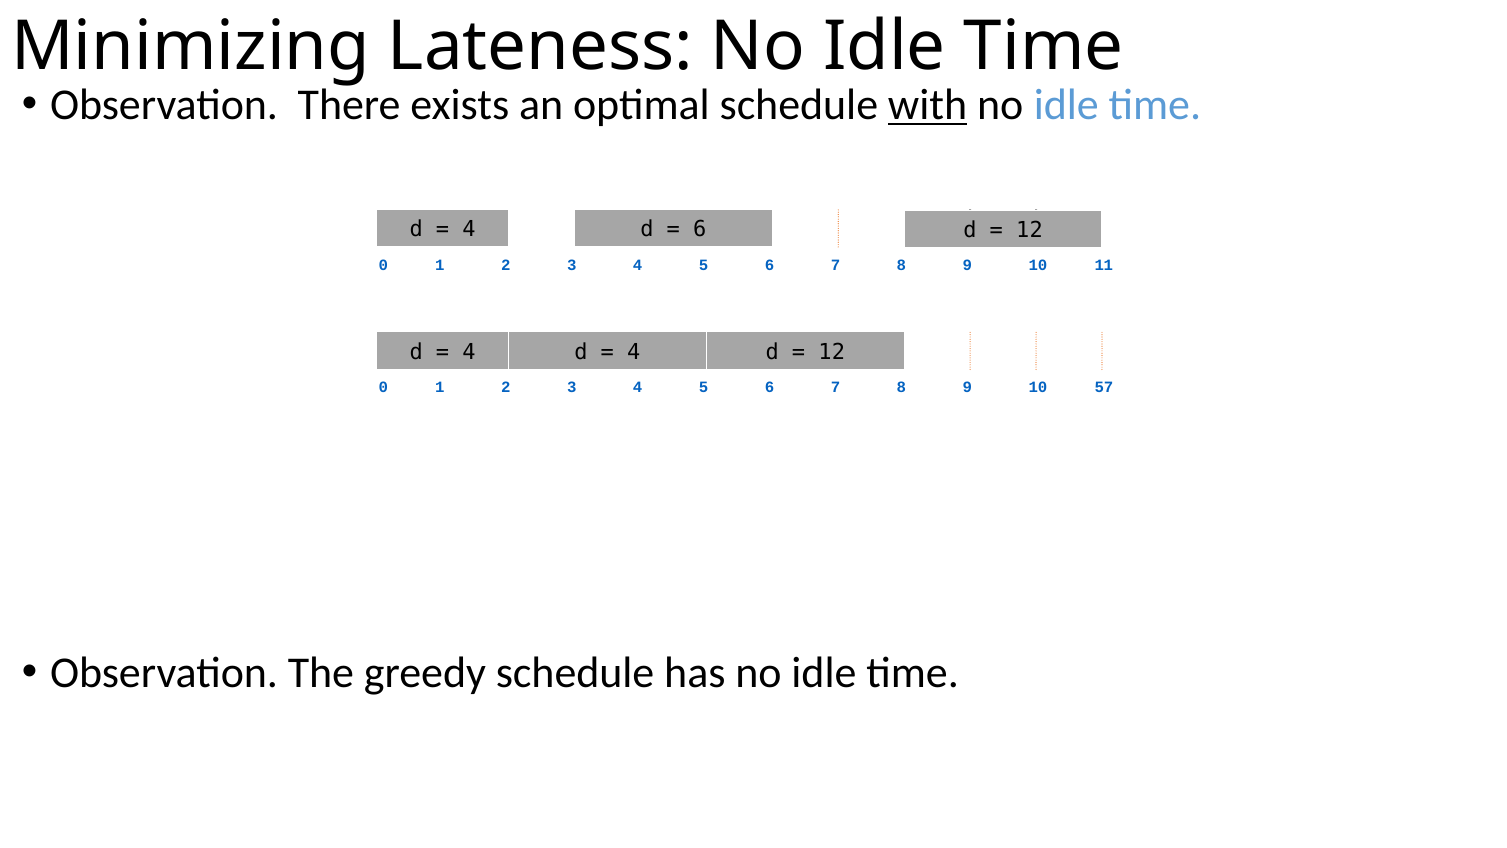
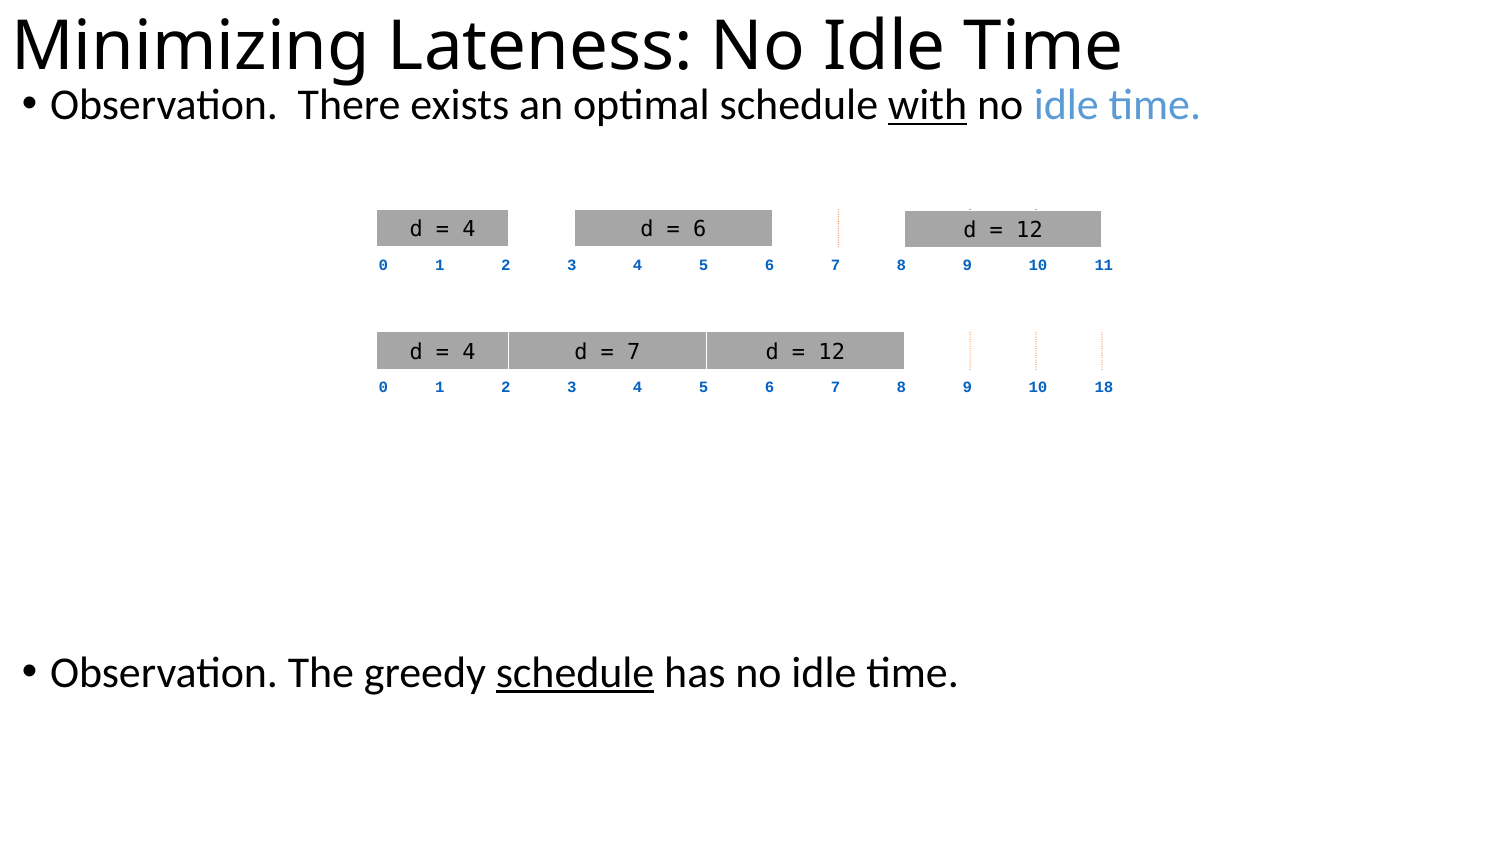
4 at (634, 352): 4 -> 7
57: 57 -> 18
schedule at (575, 673) underline: none -> present
